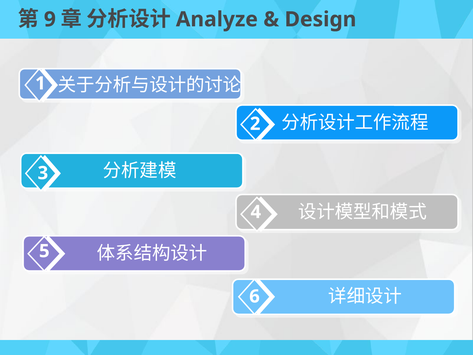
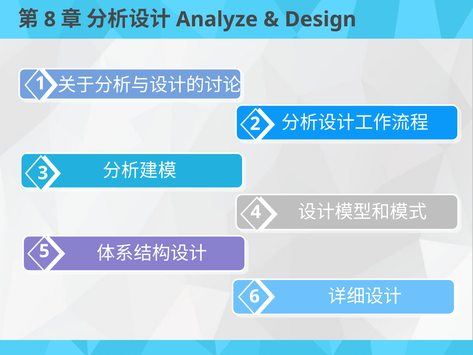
9: 9 -> 8
